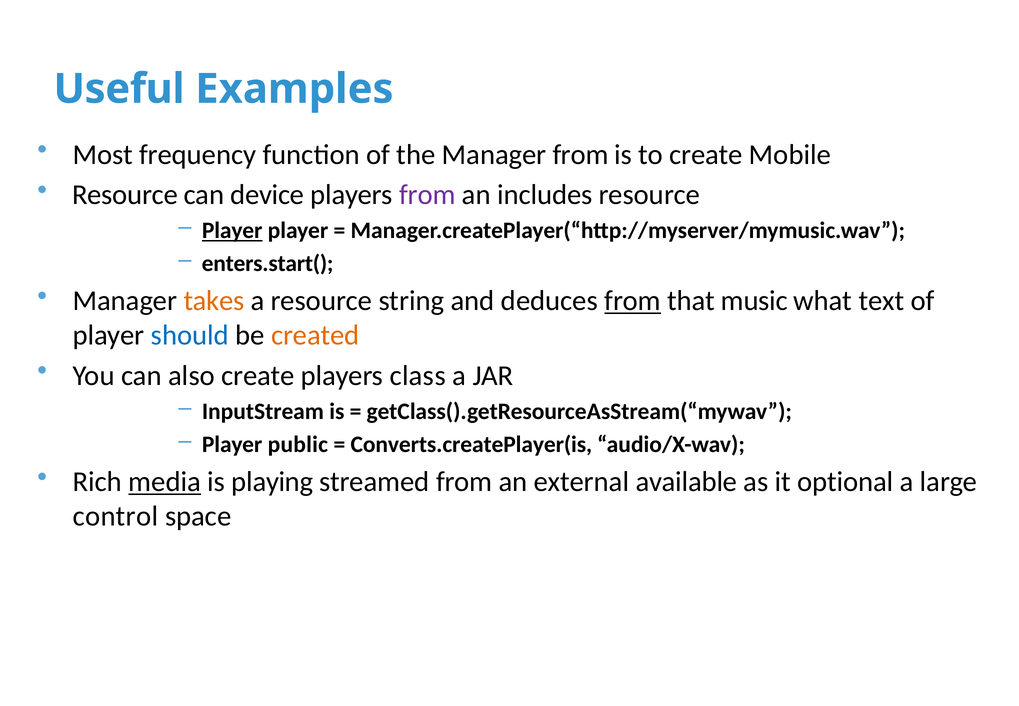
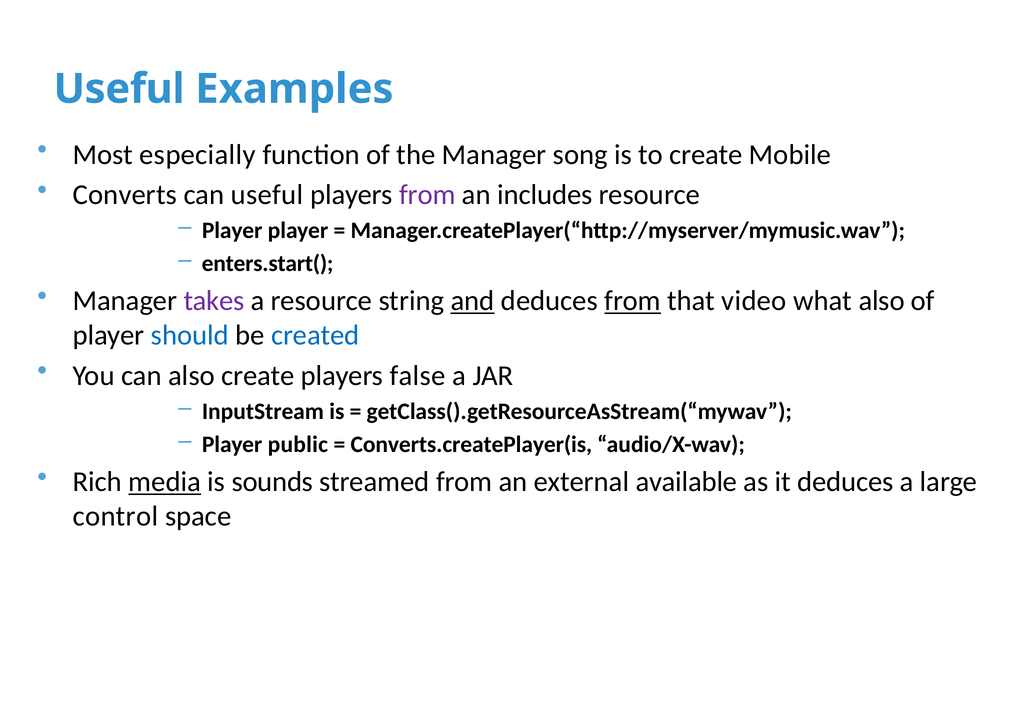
frequency: frequency -> especially
Manager from: from -> song
Resource at (125, 195): Resource -> Converts
can device: device -> useful
Player at (232, 230) underline: present -> none
takes colour: orange -> purple
and underline: none -> present
music: music -> video
what text: text -> also
created colour: orange -> blue
class: class -> false
playing: playing -> sounds
it optional: optional -> deduces
